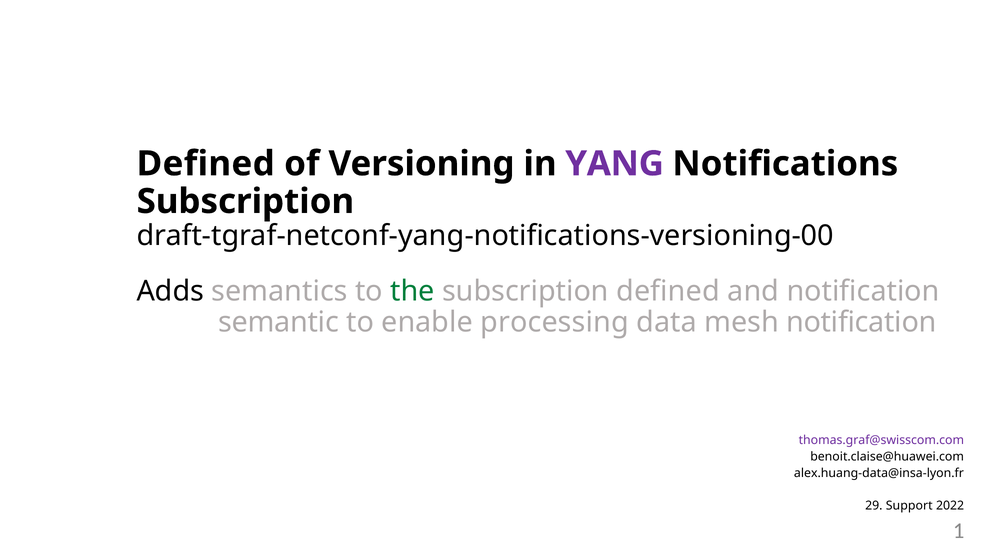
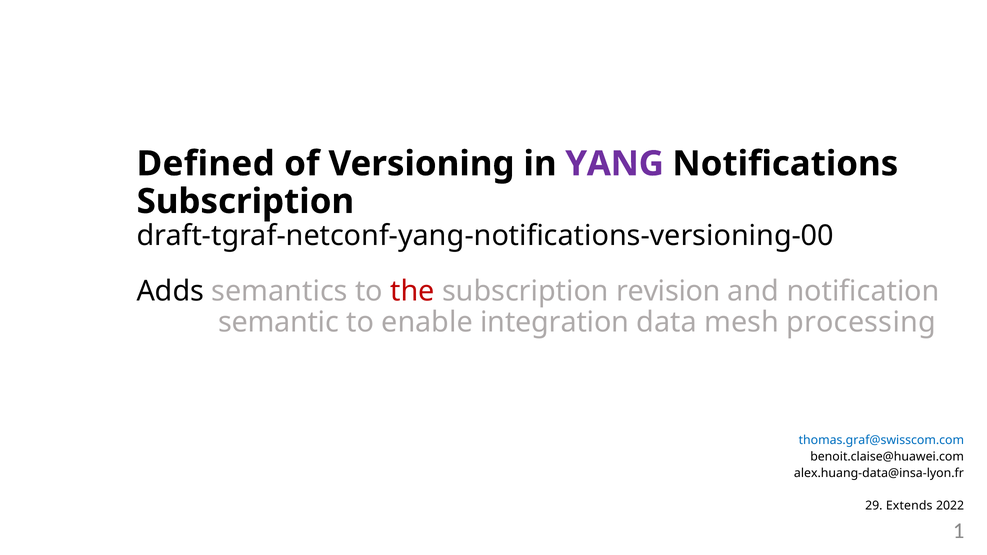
the colour: green -> red
subscription defined: defined -> revision
processing: processing -> integration
mesh notification: notification -> processing
thomas.graf@swisscom.com colour: purple -> blue
Support: Support -> Extends
